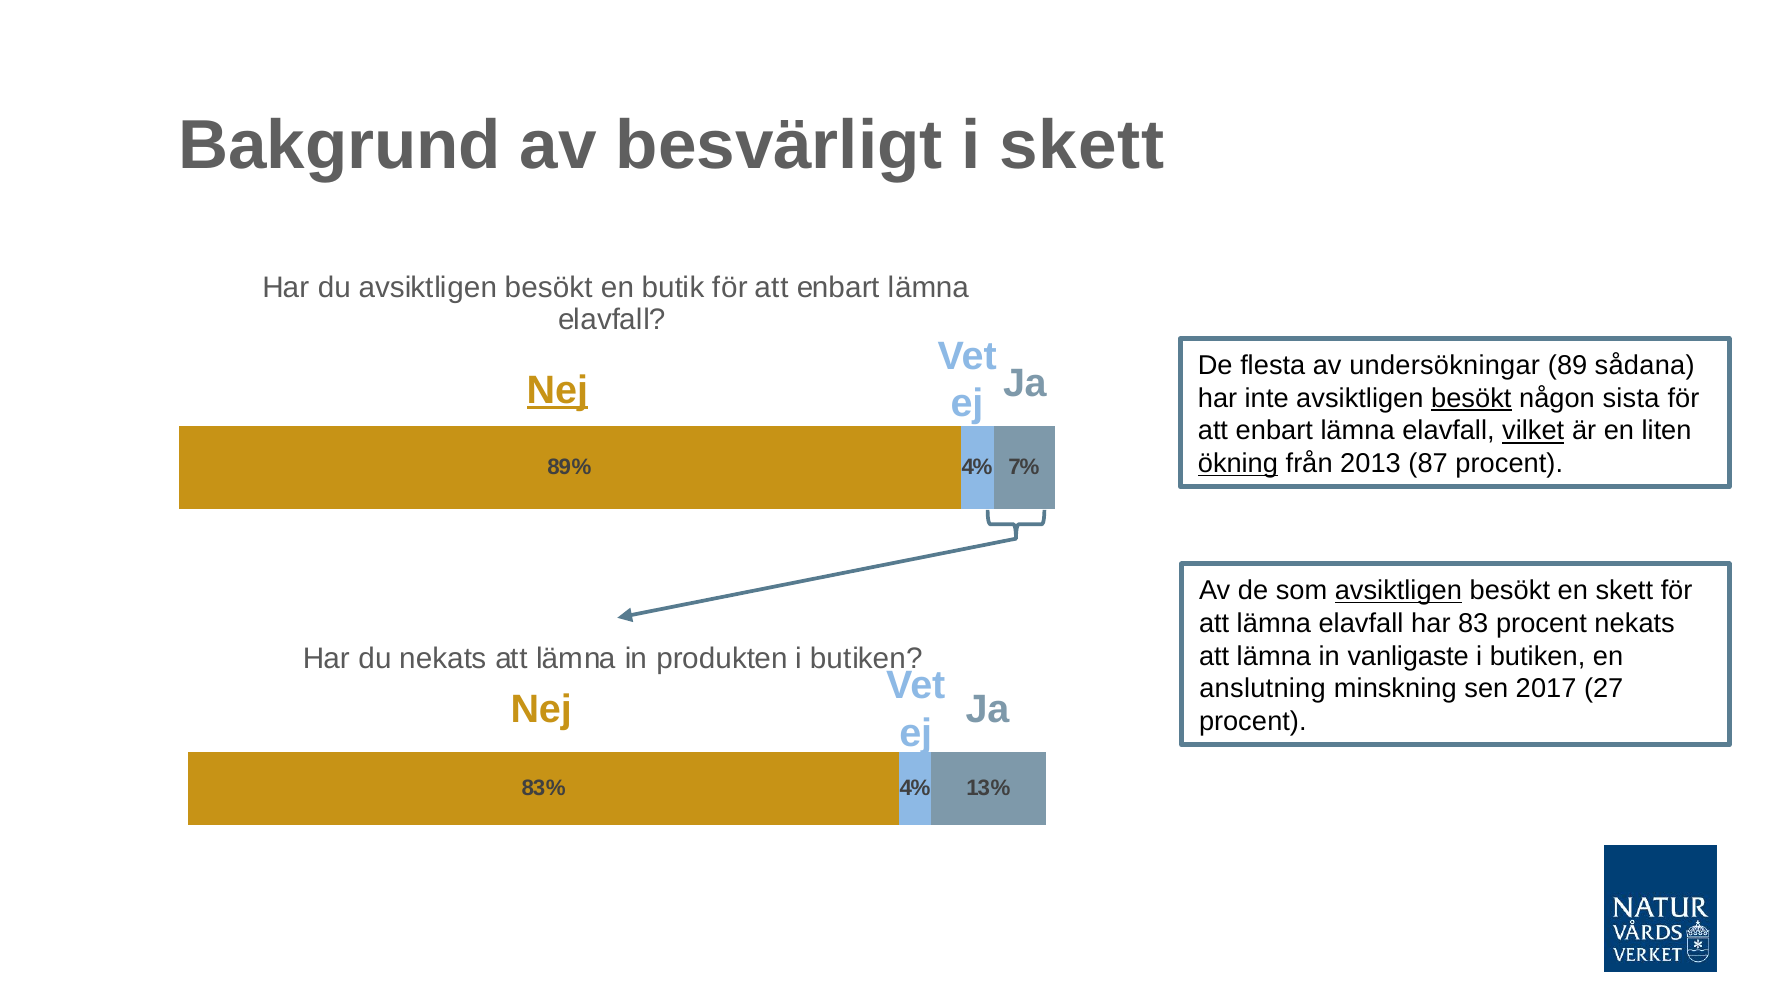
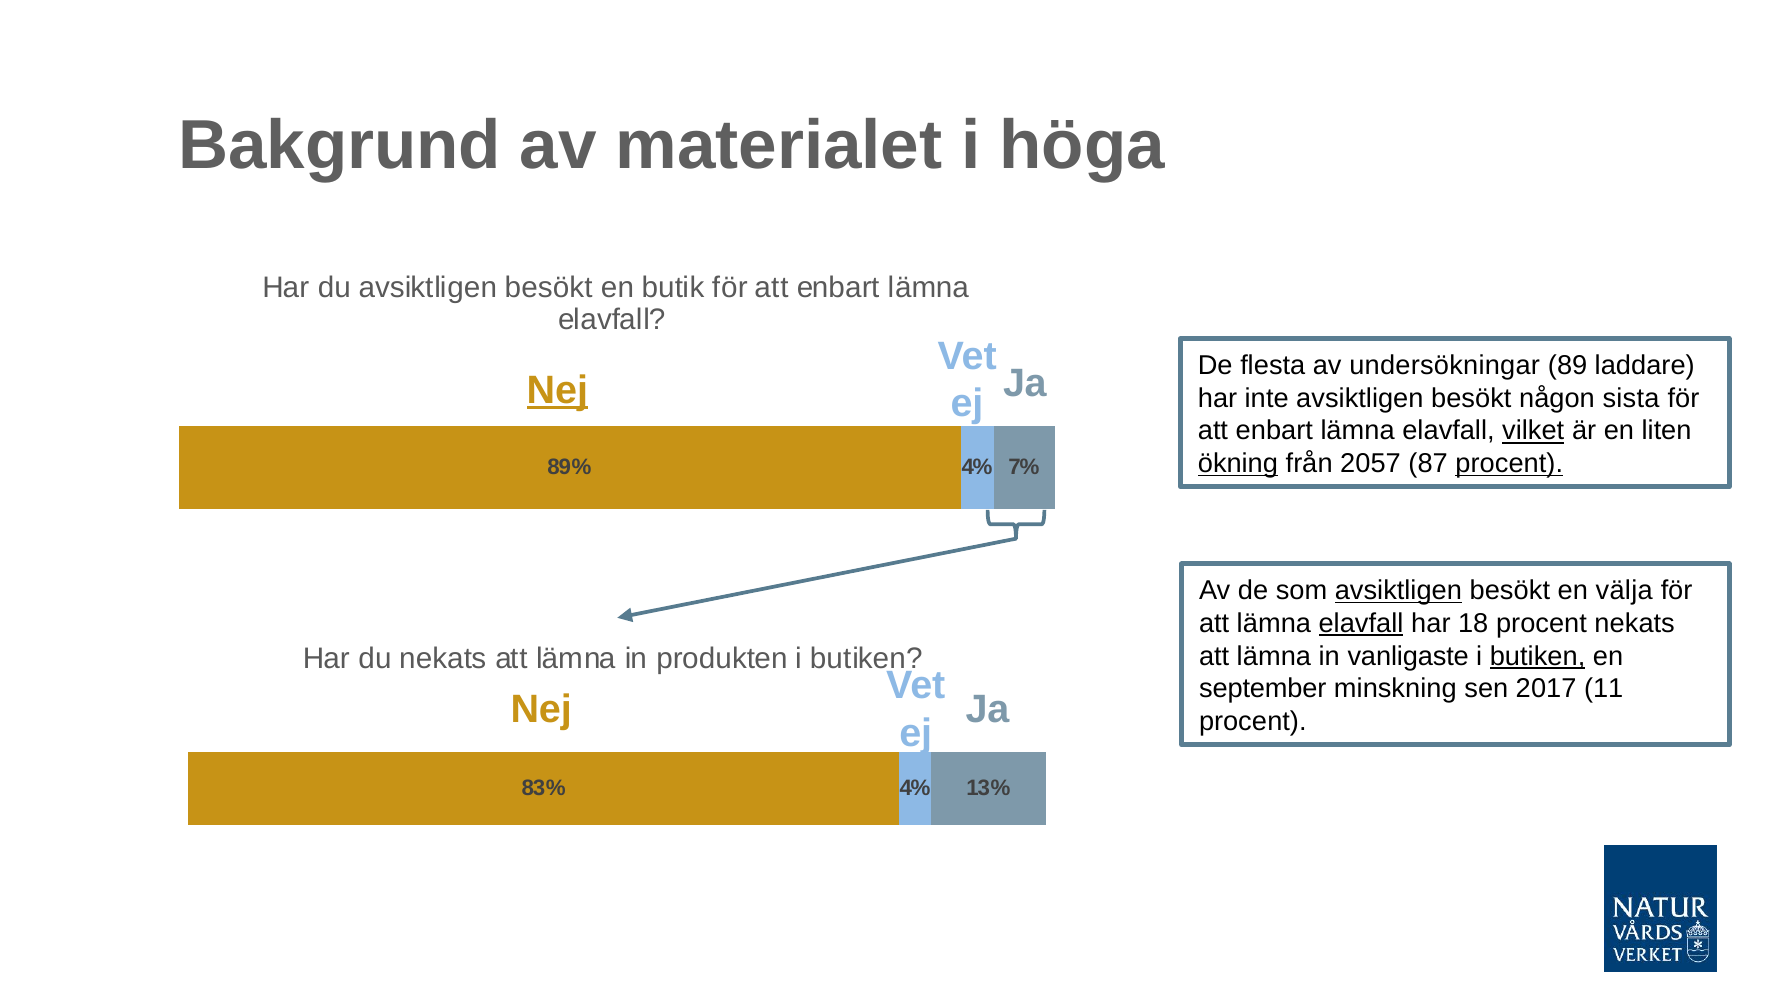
besvärligt: besvärligt -> materialet
i skett: skett -> höga
sådana: sådana -> laddare
besökt at (1471, 398) underline: present -> none
2013: 2013 -> 2057
procent at (1509, 464) underline: none -> present
en skett: skett -> välja
elavfall at (1361, 623) underline: none -> present
83: 83 -> 18
butiken at (1538, 656) underline: none -> present
anslutning: anslutning -> september
27: 27 -> 11
